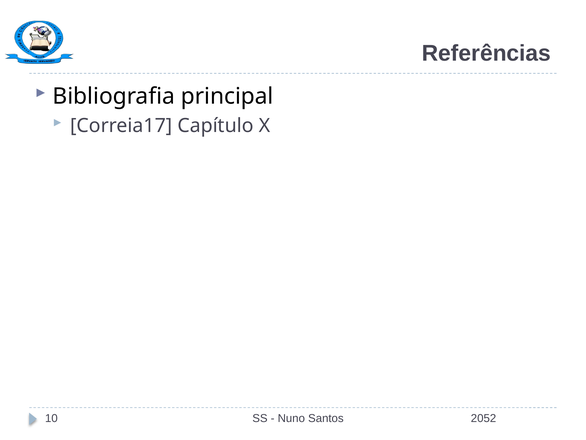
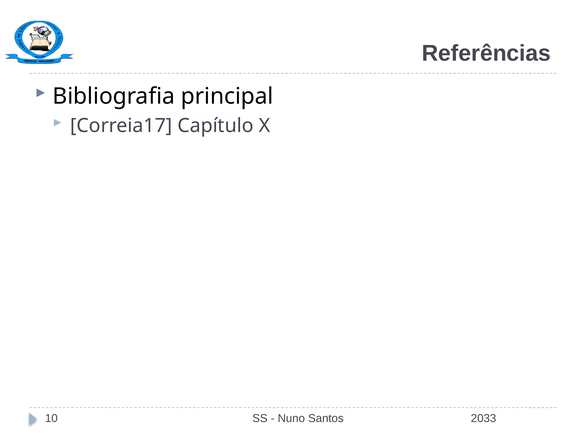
2052: 2052 -> 2033
